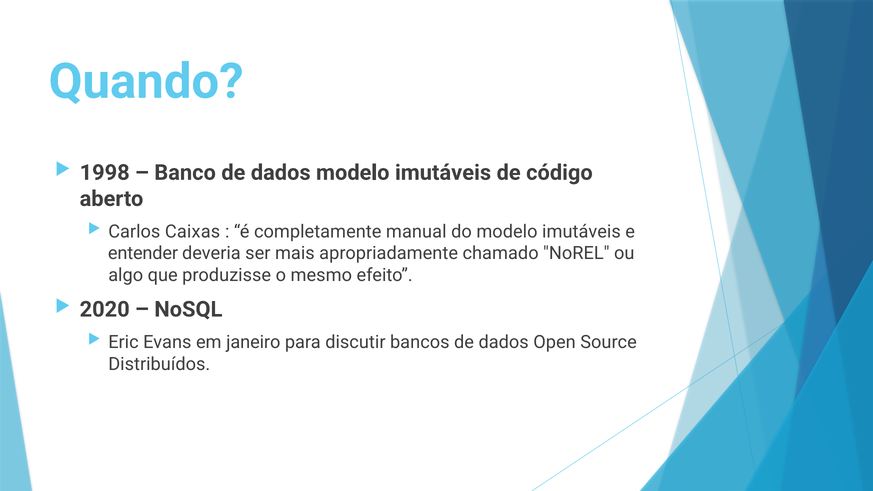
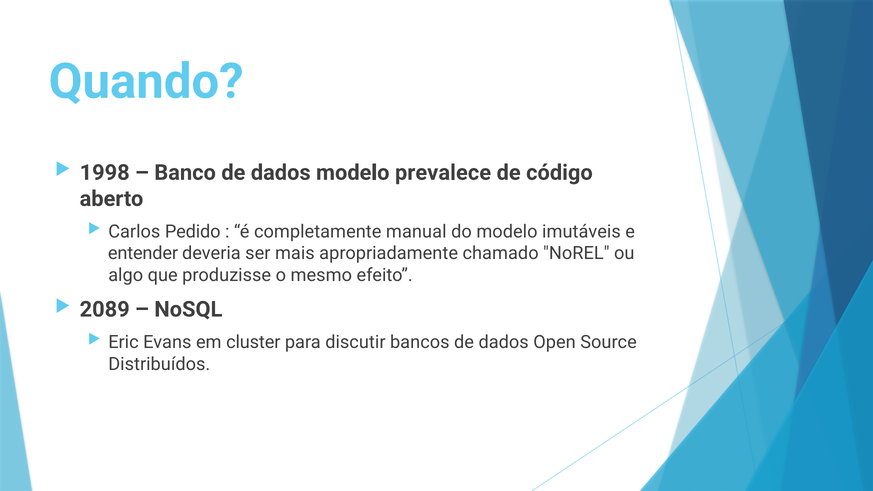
dados modelo imutáveis: imutáveis -> prevalece
Caixas: Caixas -> Pedido
2020: 2020 -> 2089
janeiro: janeiro -> cluster
